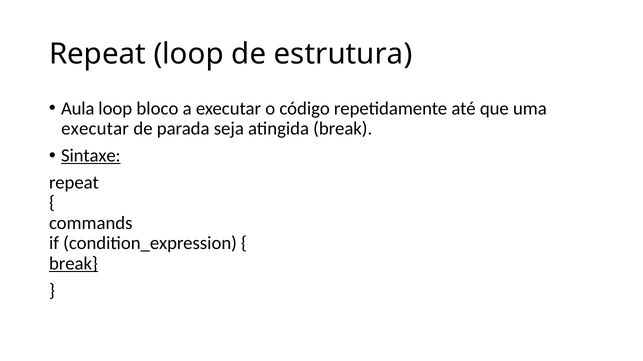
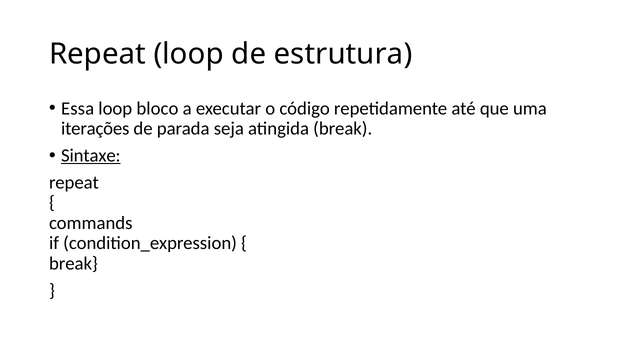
Aula: Aula -> Essa
executar at (95, 129): executar -> iterações
break at (73, 264) underline: present -> none
